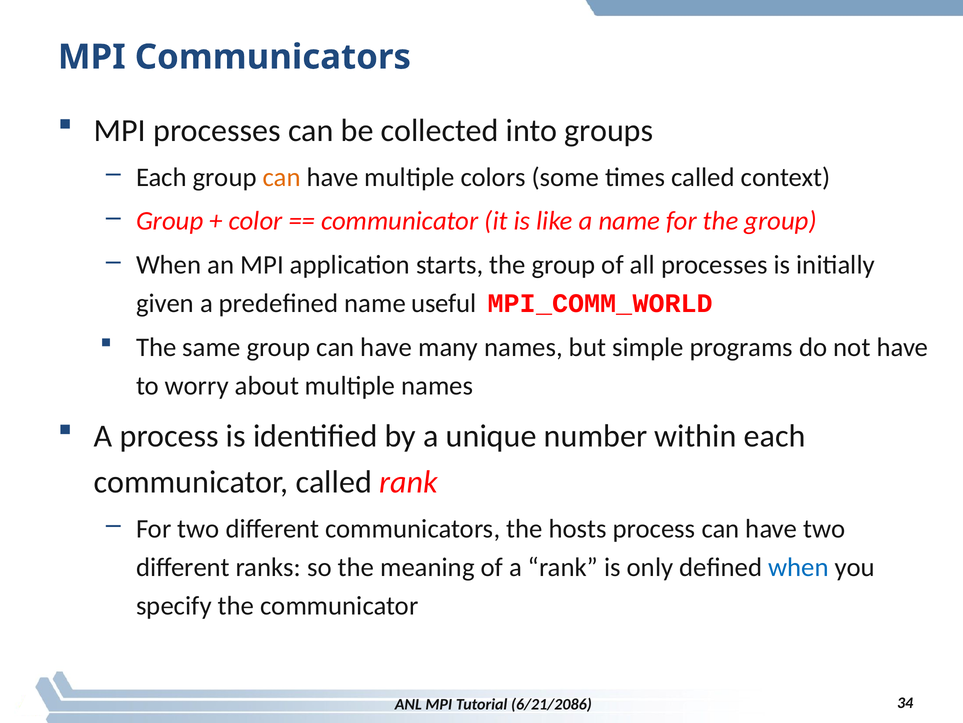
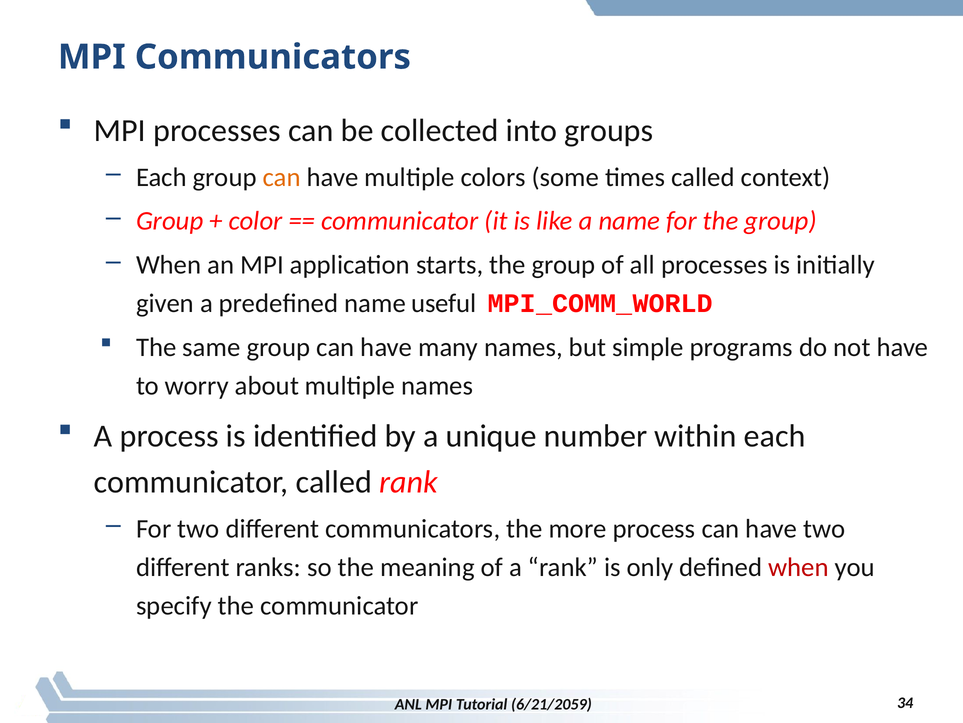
hosts: hosts -> more
when at (799, 567) colour: blue -> red
6/21/2086: 6/21/2086 -> 6/21/2059
